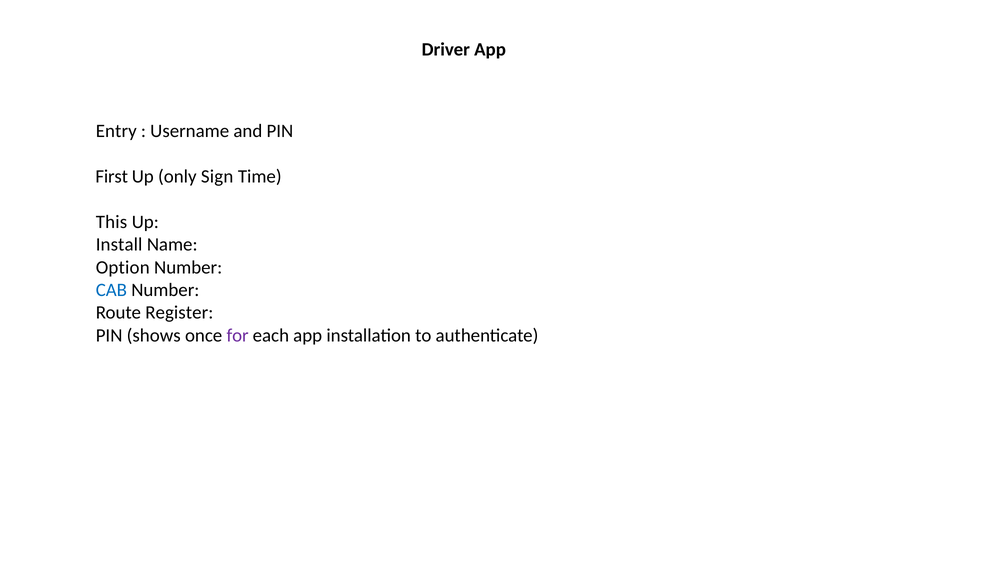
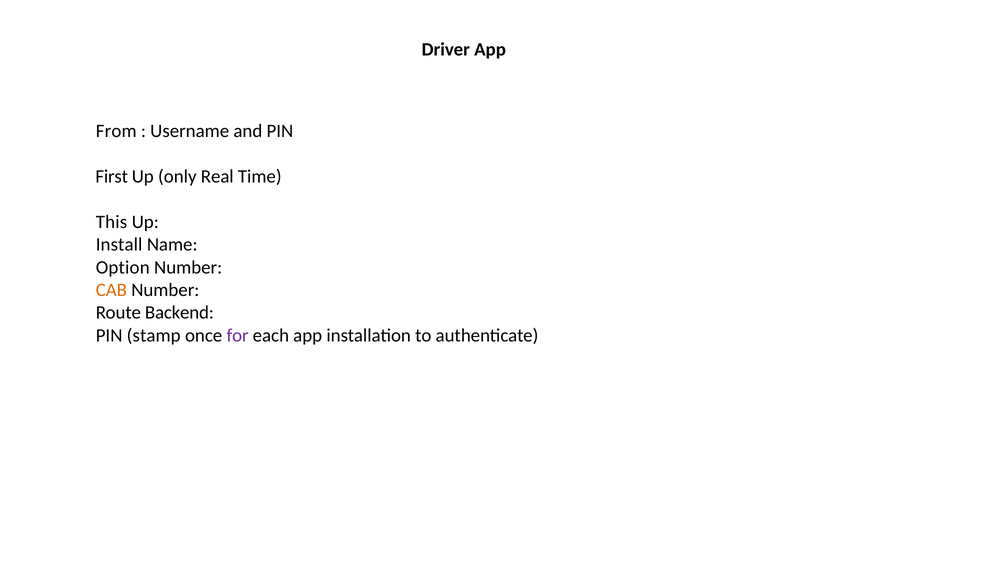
Entry: Entry -> From
Sign: Sign -> Real
CAB colour: blue -> orange
Register: Register -> Backend
shows: shows -> stamp
